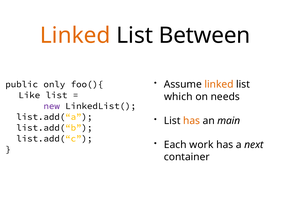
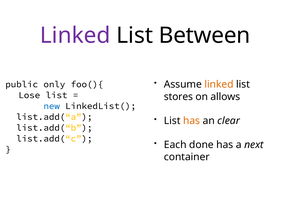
Linked at (75, 36) colour: orange -> purple
Like: Like -> Lose
which: which -> stores
needs: needs -> allows
new colour: purple -> blue
main: main -> clear
work: work -> done
